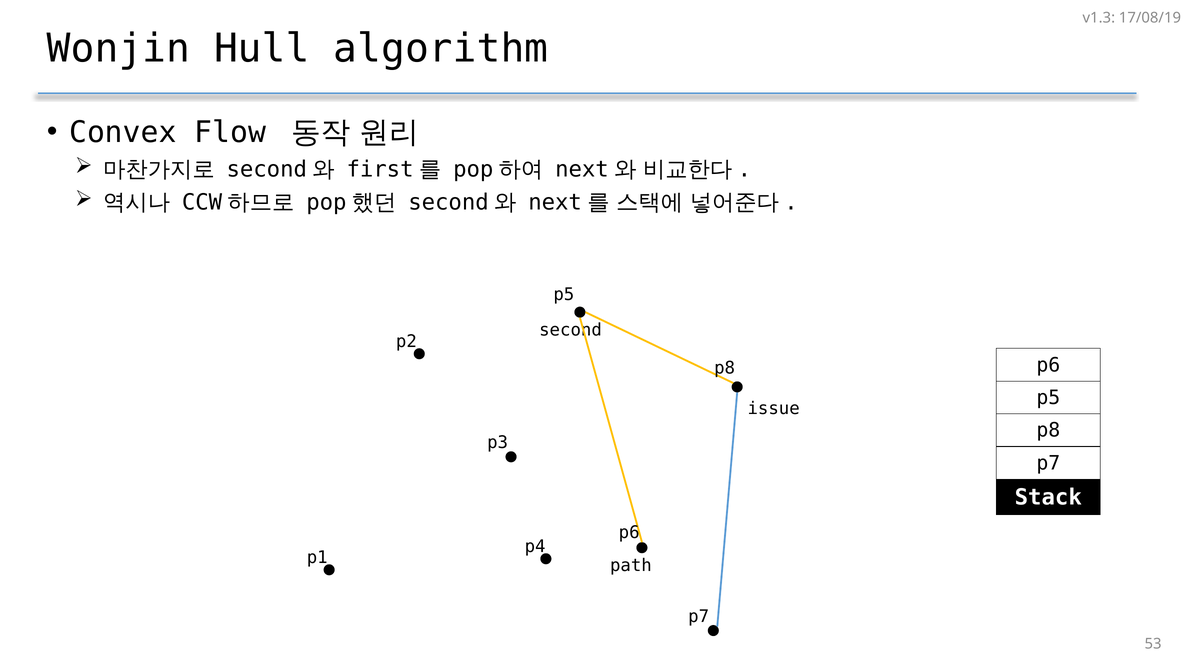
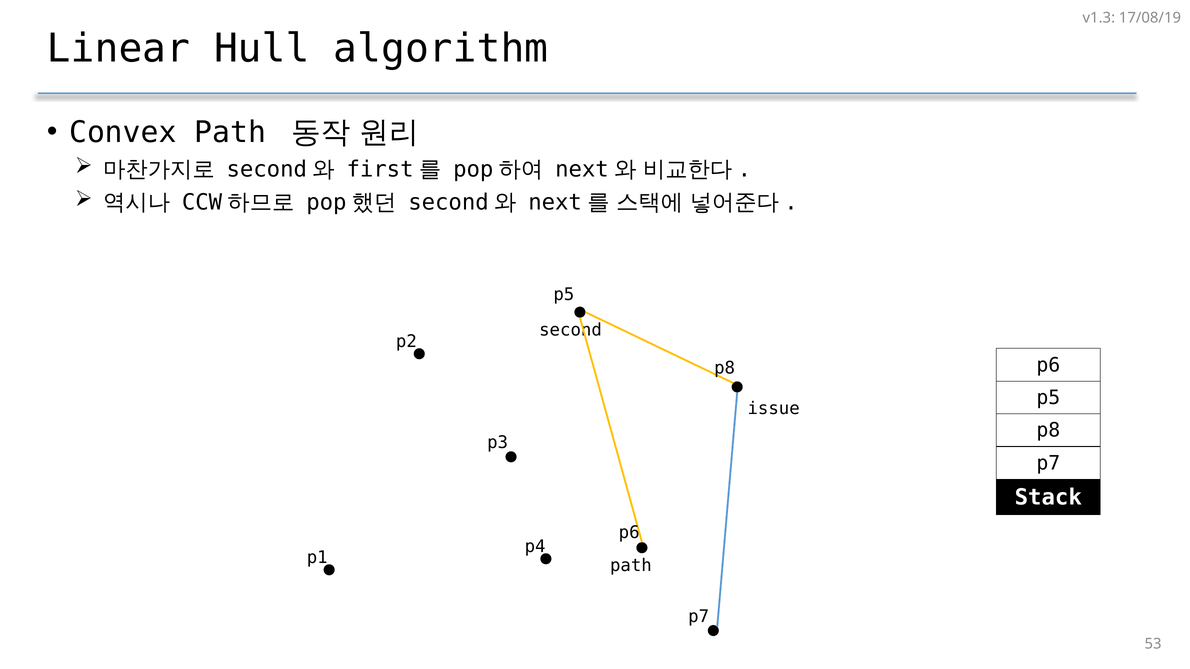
Wonjin: Wonjin -> Linear
Convex Flow: Flow -> Path
